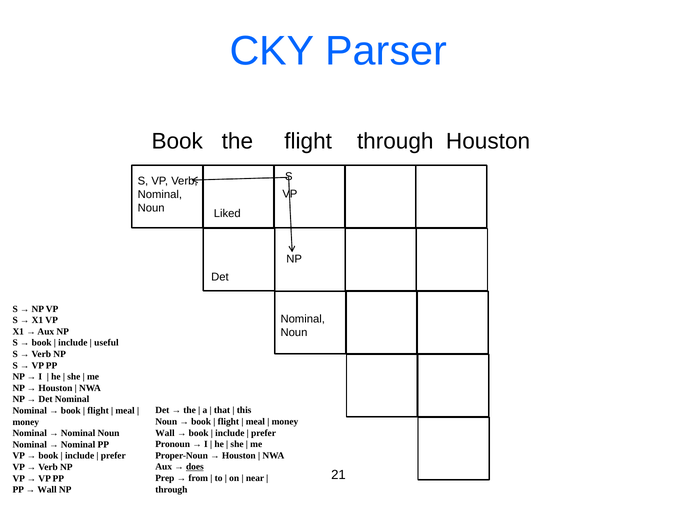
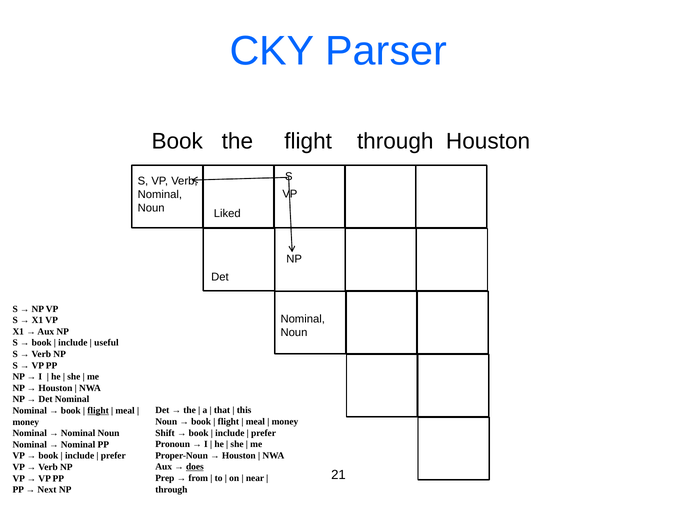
flight at (98, 410) underline: none -> present
Wall at (165, 433): Wall -> Shift
Wall at (47, 490): Wall -> Next
